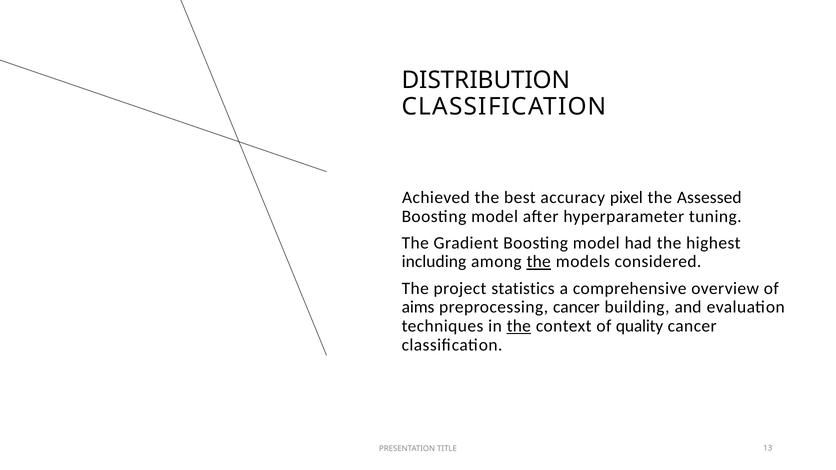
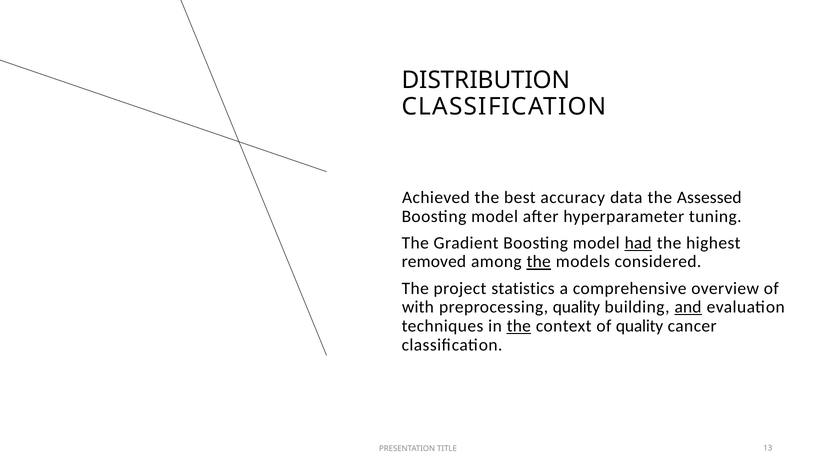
pixel: pixel -> data
had underline: none -> present
including: including -> removed
aims: aims -> with
preprocessing cancer: cancer -> quality
and underline: none -> present
